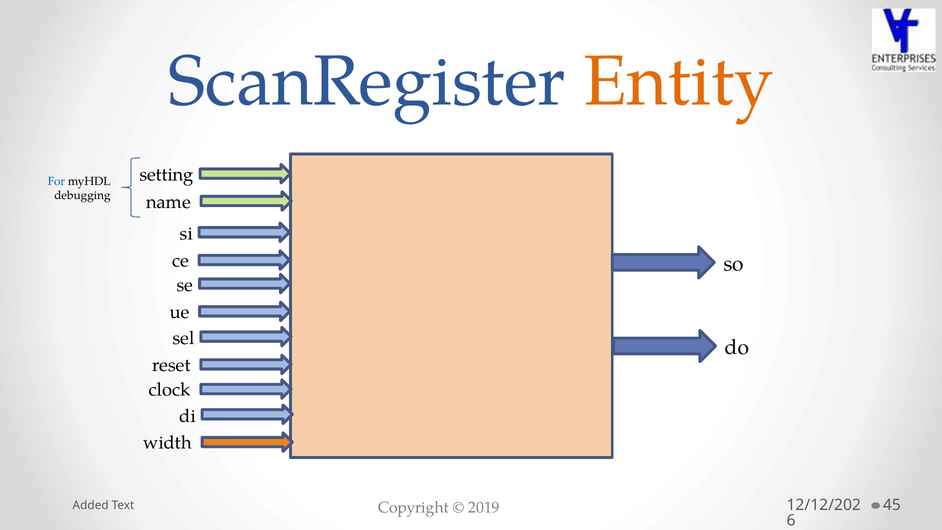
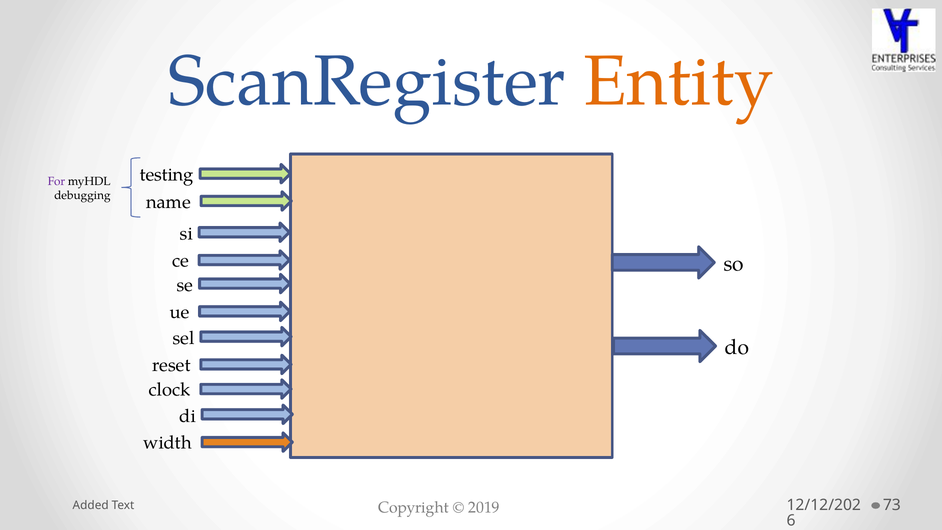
setting: setting -> testing
For colour: blue -> purple
45: 45 -> 73
